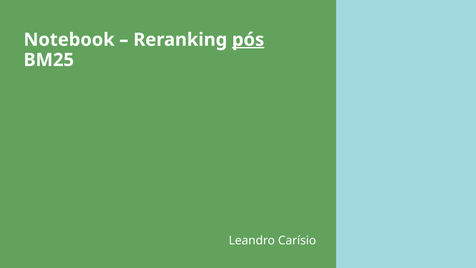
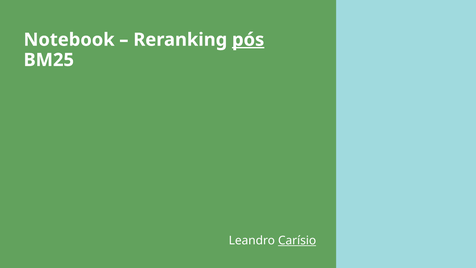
Carísio underline: none -> present
